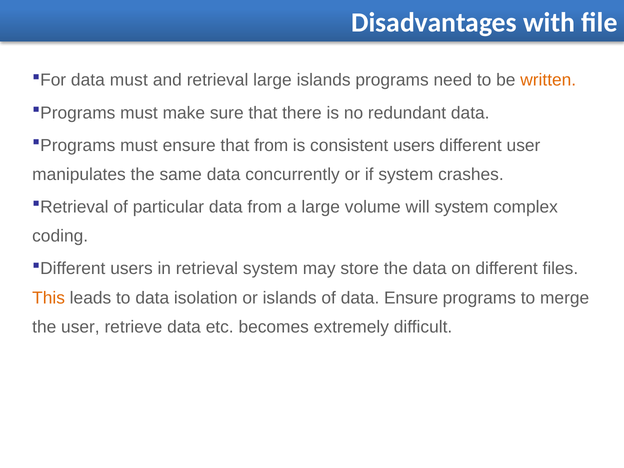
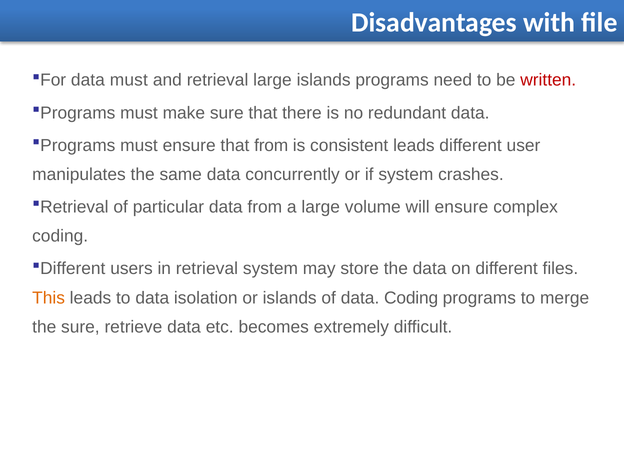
written colour: orange -> red
consistent users: users -> leads
will system: system -> ensure
data Ensure: Ensure -> Coding
the user: user -> sure
